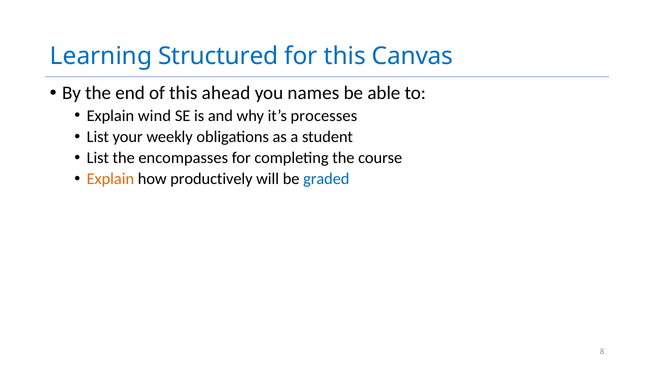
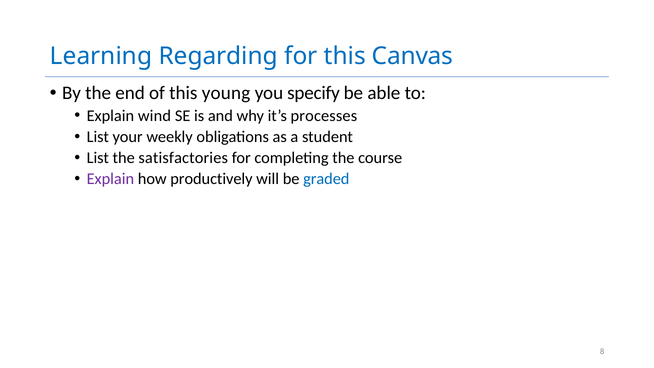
Structured: Structured -> Regarding
ahead: ahead -> young
names: names -> specify
encompasses: encompasses -> satisfactories
Explain at (110, 179) colour: orange -> purple
